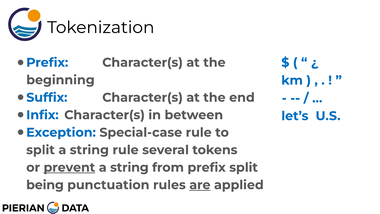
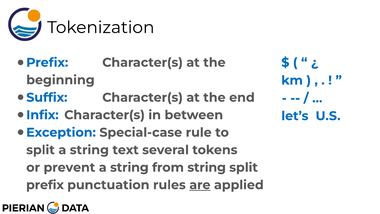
string rule: rule -> text
prevent underline: present -> none
from prefix: prefix -> string
being at (45, 185): being -> prefix
